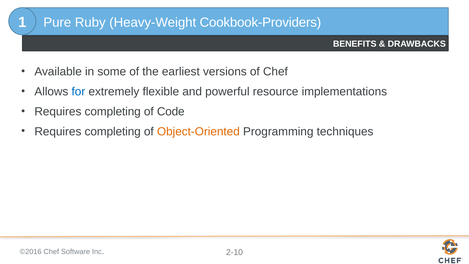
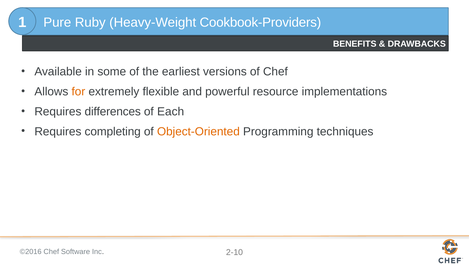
for colour: blue -> orange
completing at (113, 111): completing -> differences
Code: Code -> Each
